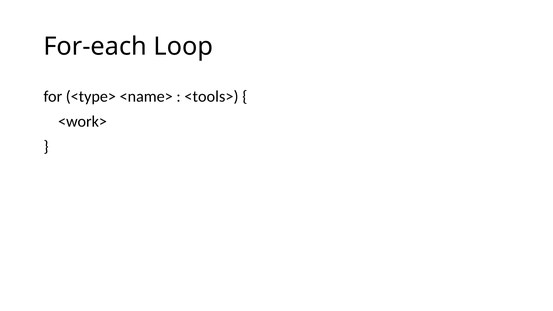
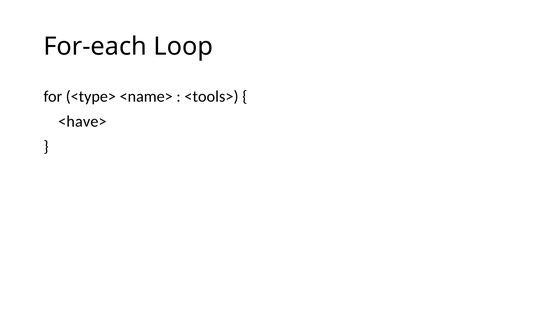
<work>: <work> -> <have>
